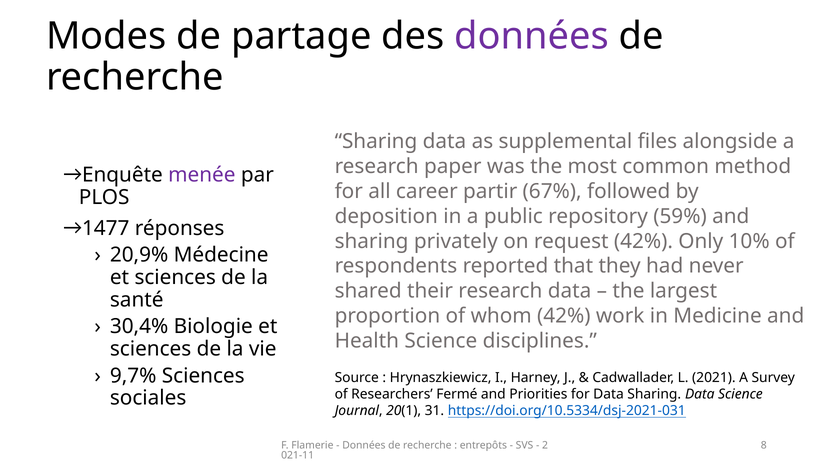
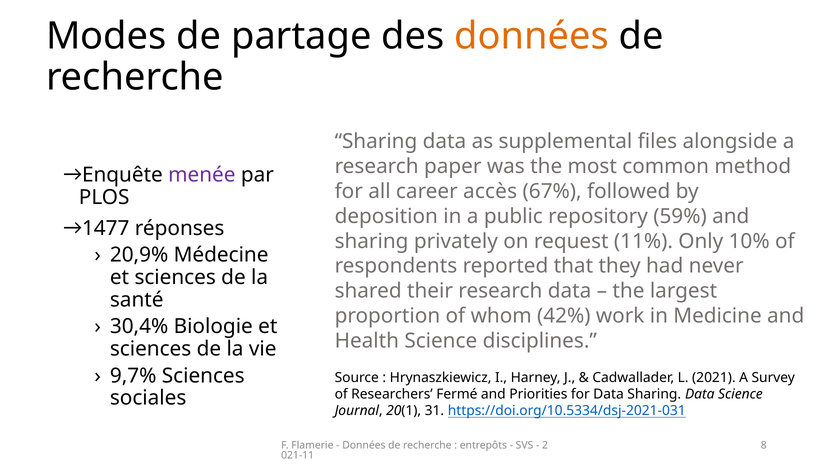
données at (532, 36) colour: purple -> orange
partir: partir -> accès
request 42%: 42% -> 11%
